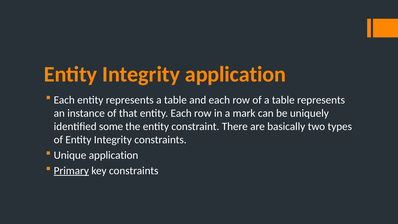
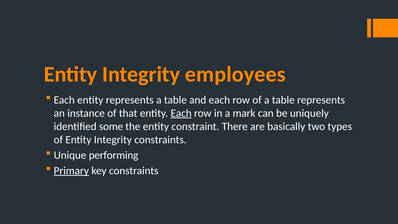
Integrity application: application -> employees
Each at (181, 113) underline: none -> present
Unique application: application -> performing
